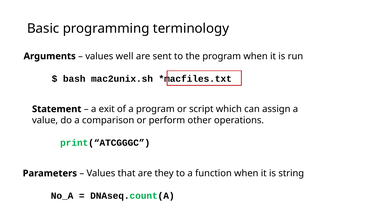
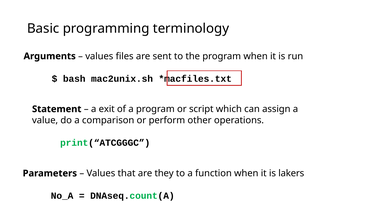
well: well -> files
string: string -> lakers
